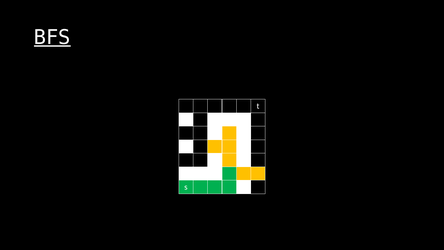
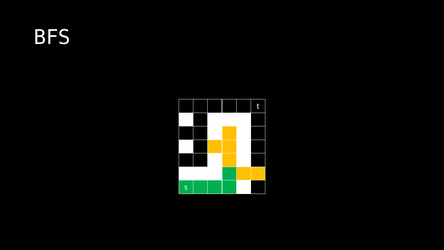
BFS underline: present -> none
